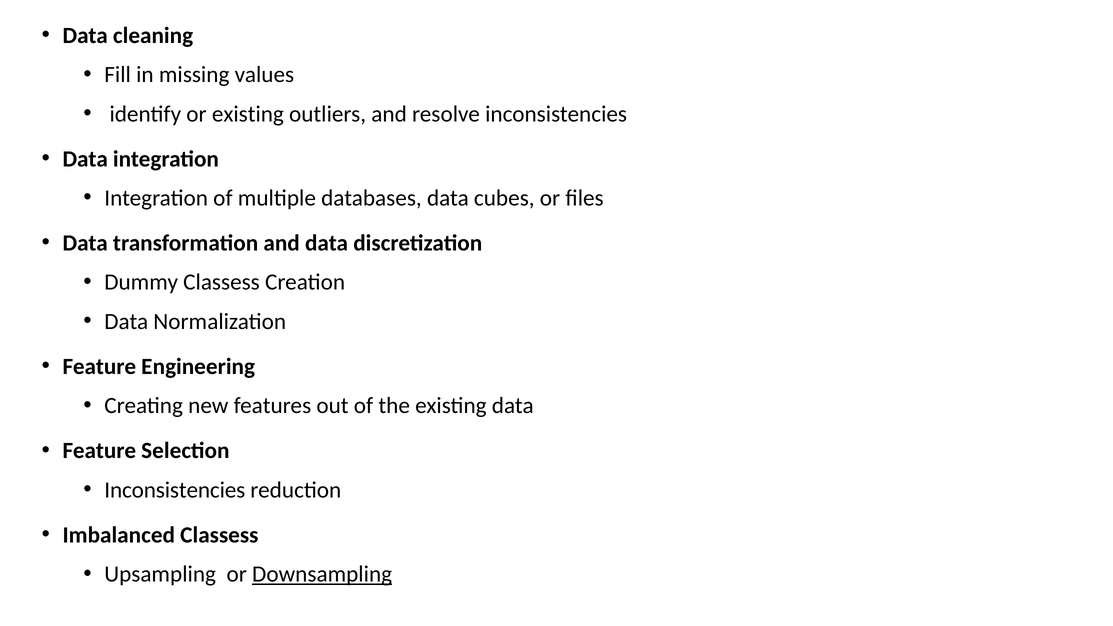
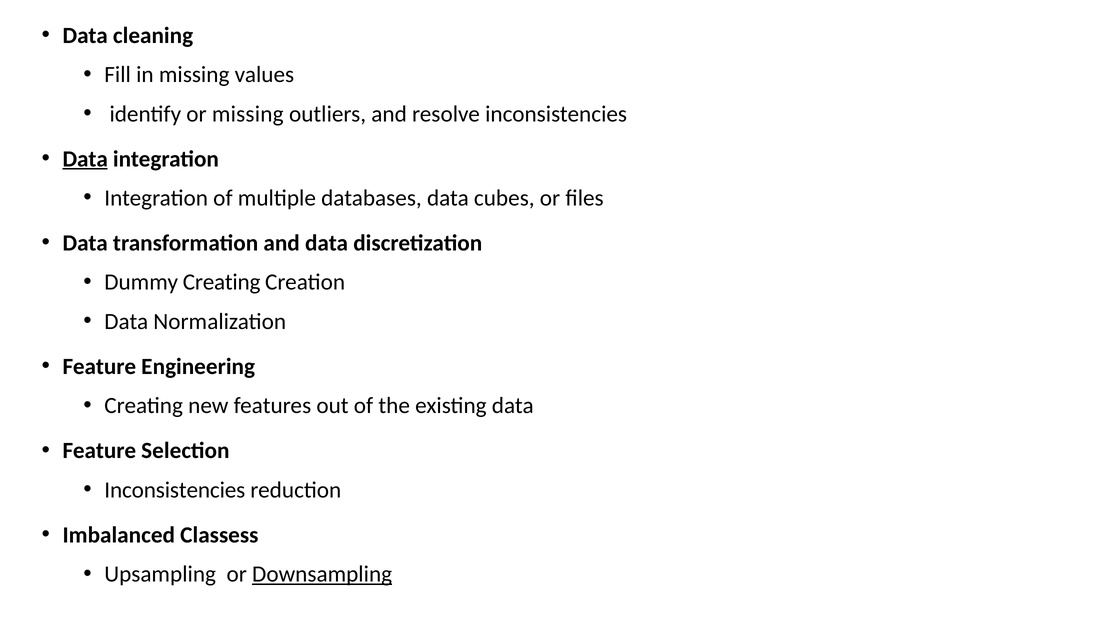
or existing: existing -> missing
Data at (85, 159) underline: none -> present
Dummy Classess: Classess -> Creating
